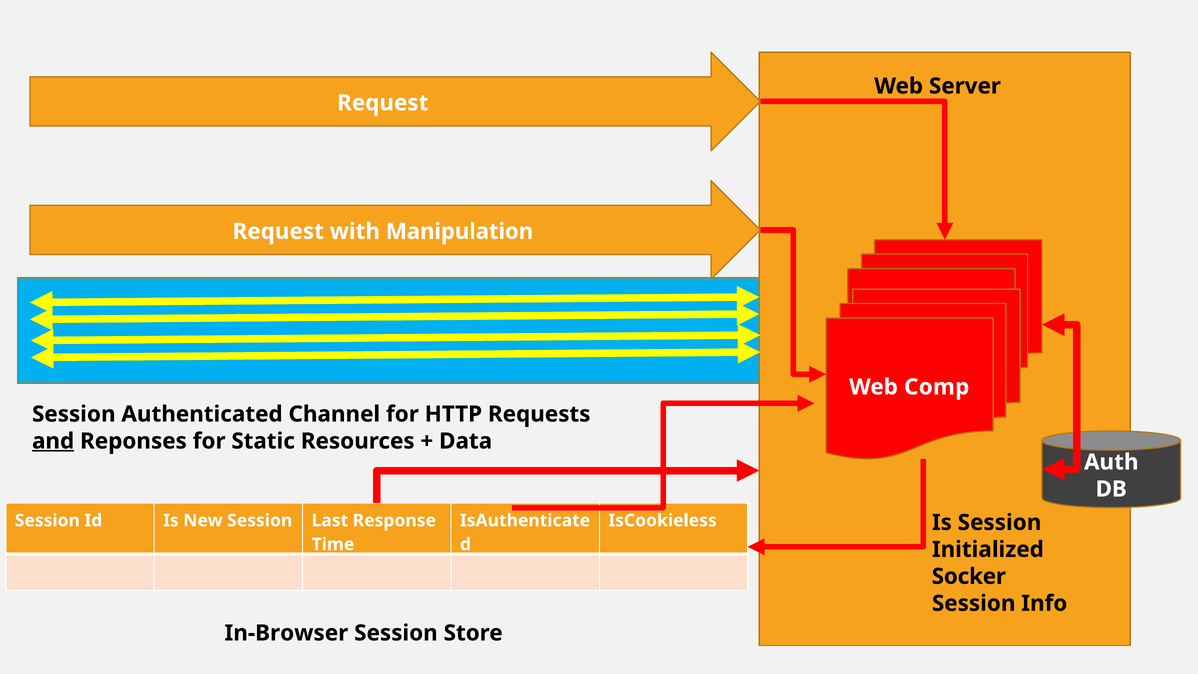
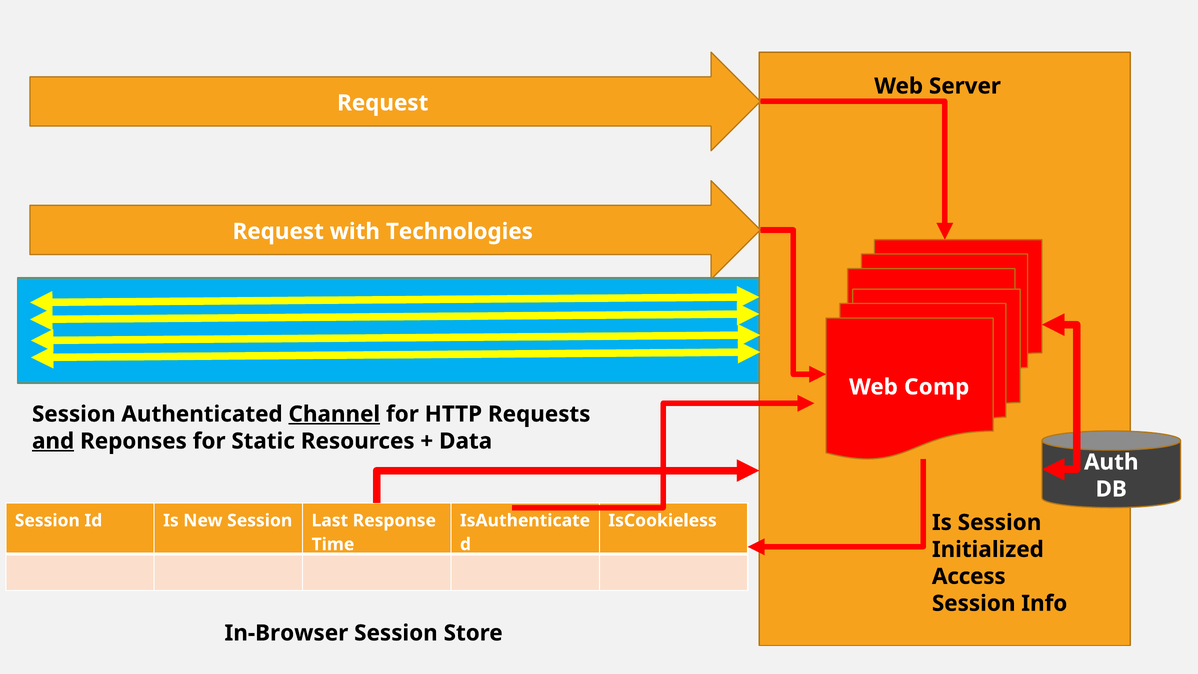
Manipulation: Manipulation -> Technologies
Channel underline: none -> present
Socker: Socker -> Access
